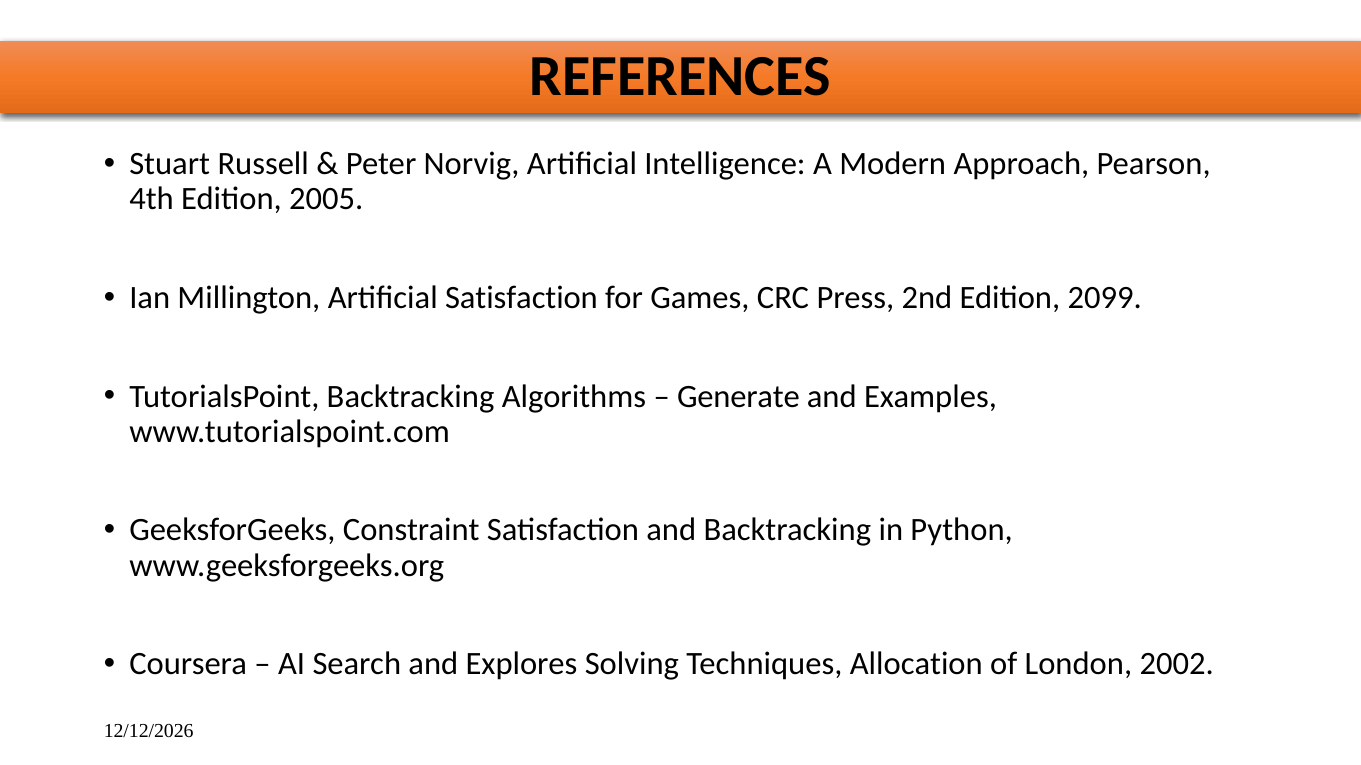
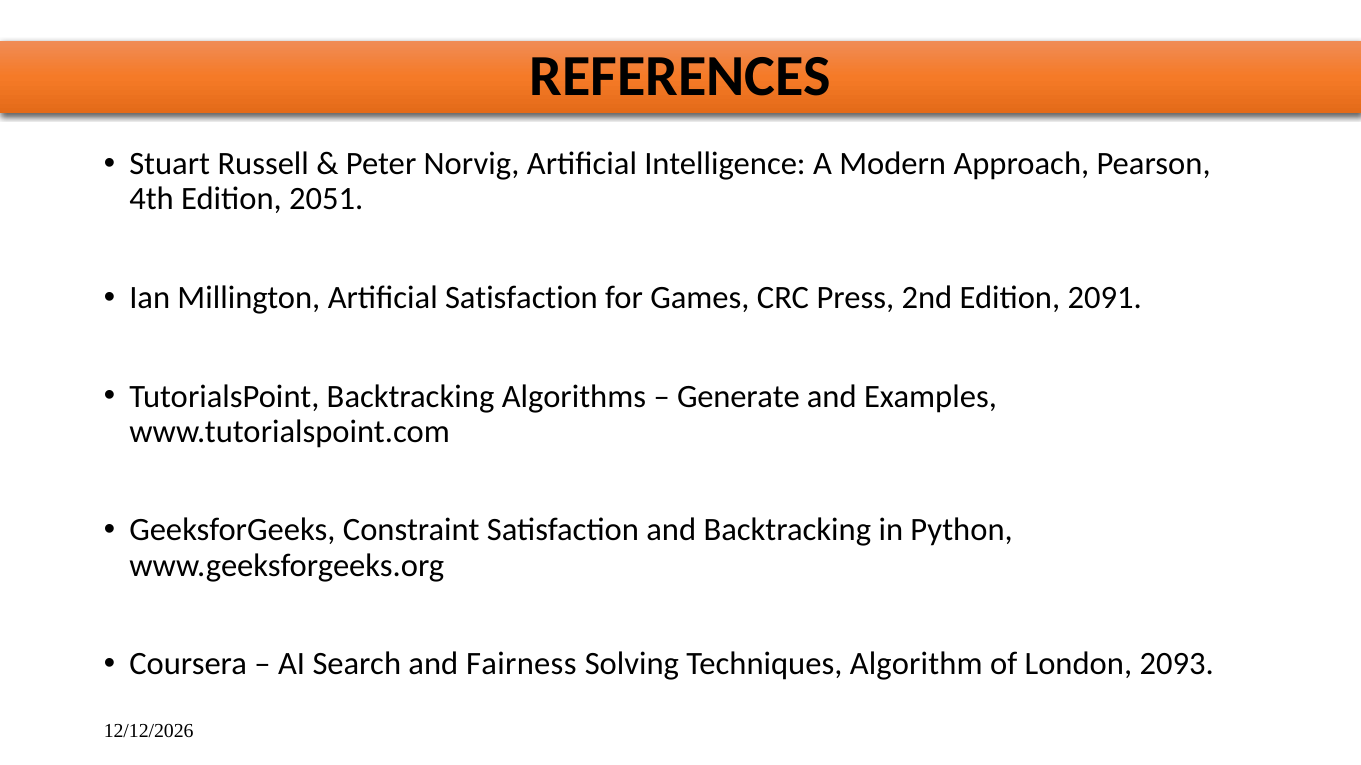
2005: 2005 -> 2051
2099: 2099 -> 2091
Explores: Explores -> Fairness
Allocation: Allocation -> Algorithm
2002: 2002 -> 2093
